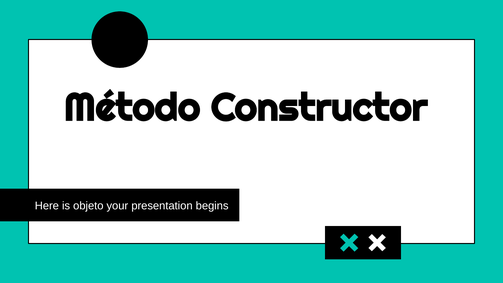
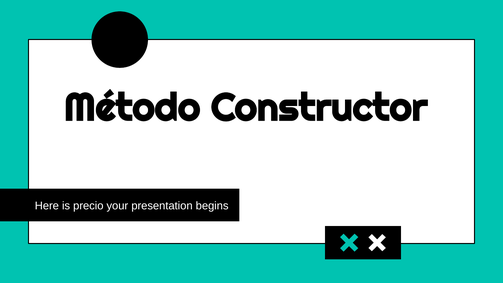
objeto: objeto -> precio
